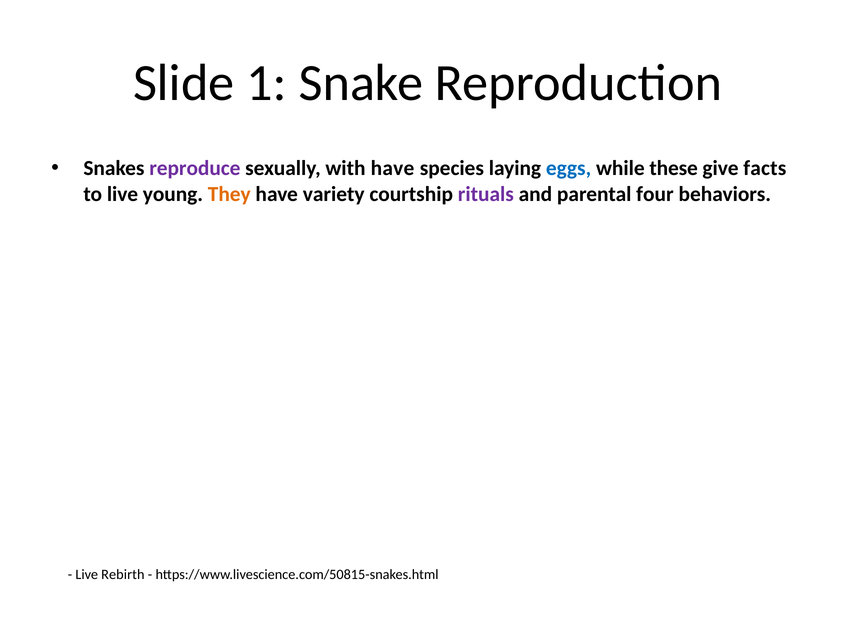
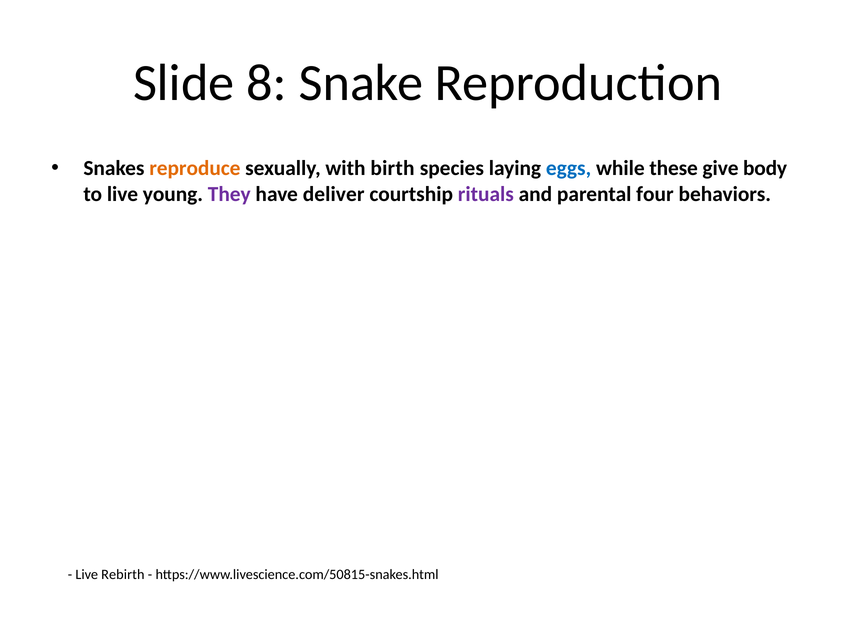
1: 1 -> 8
reproduce colour: purple -> orange
with have: have -> birth
facts: facts -> body
They colour: orange -> purple
variety: variety -> deliver
